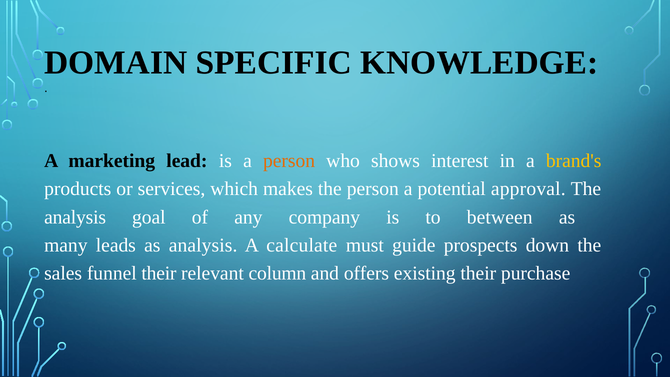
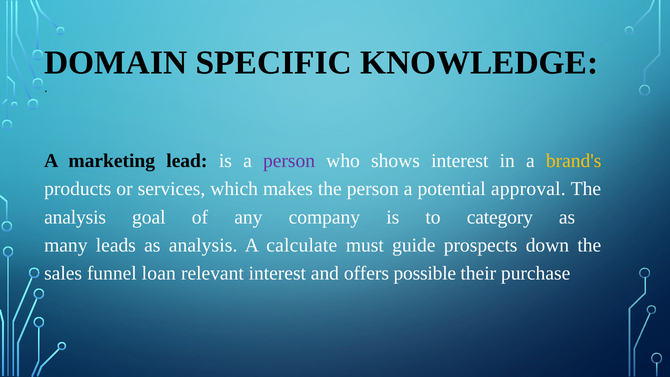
person at (289, 161) colour: orange -> purple
between: between -> category
funnel their: their -> loan
relevant column: column -> interest
existing: existing -> possible
